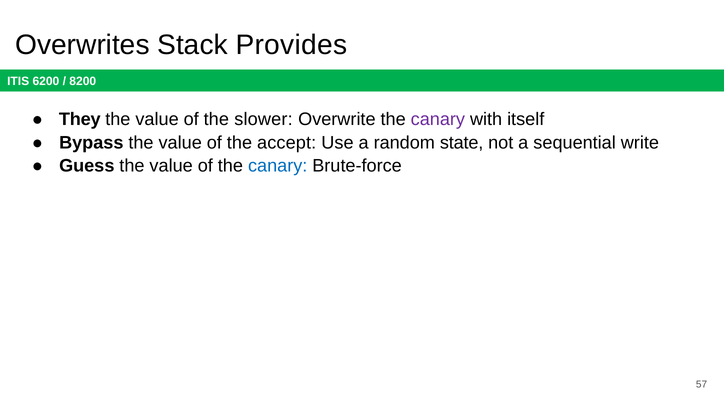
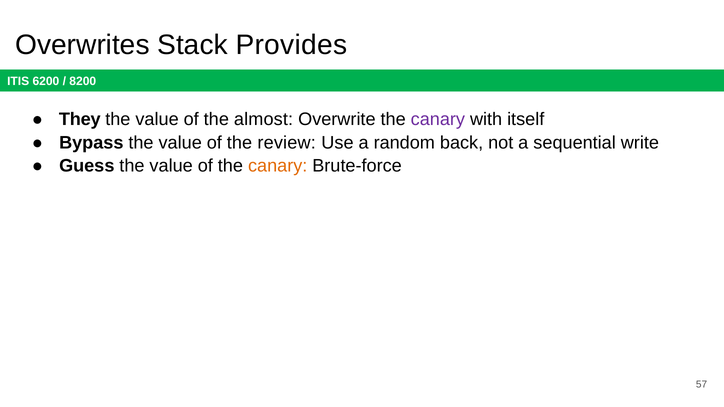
slower: slower -> almost
accept: accept -> review
state: state -> back
canary at (278, 166) colour: blue -> orange
